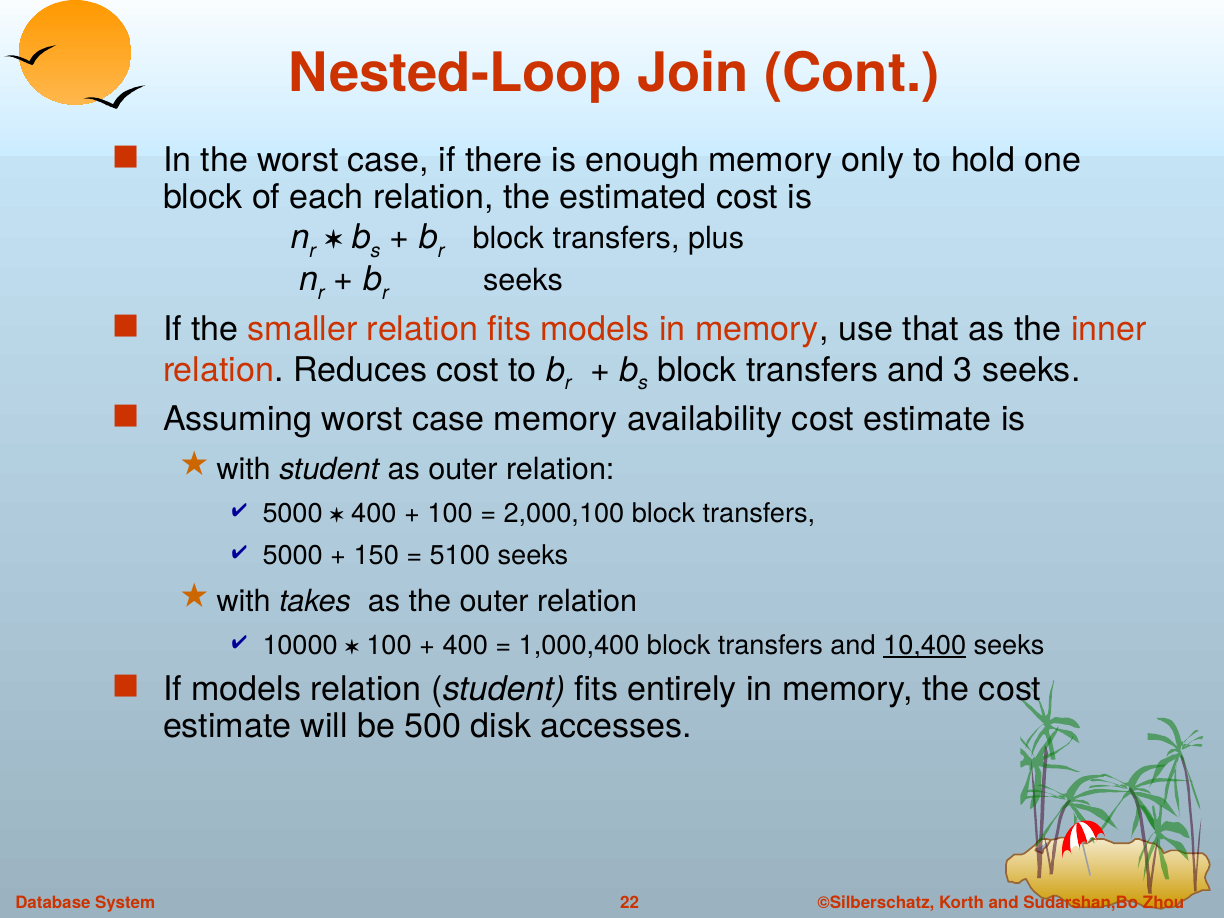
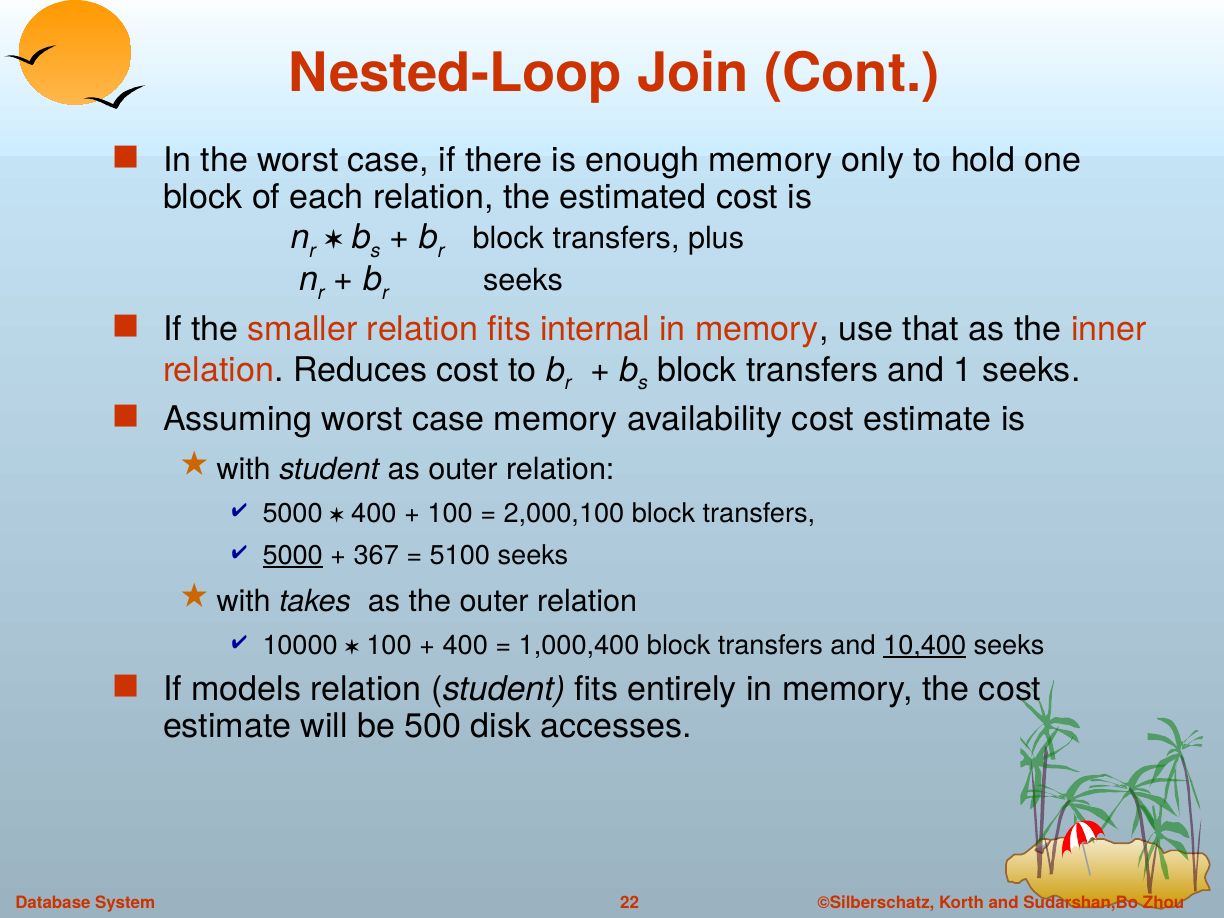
fits models: models -> internal
3: 3 -> 1
5000 at (293, 555) underline: none -> present
150: 150 -> 367
